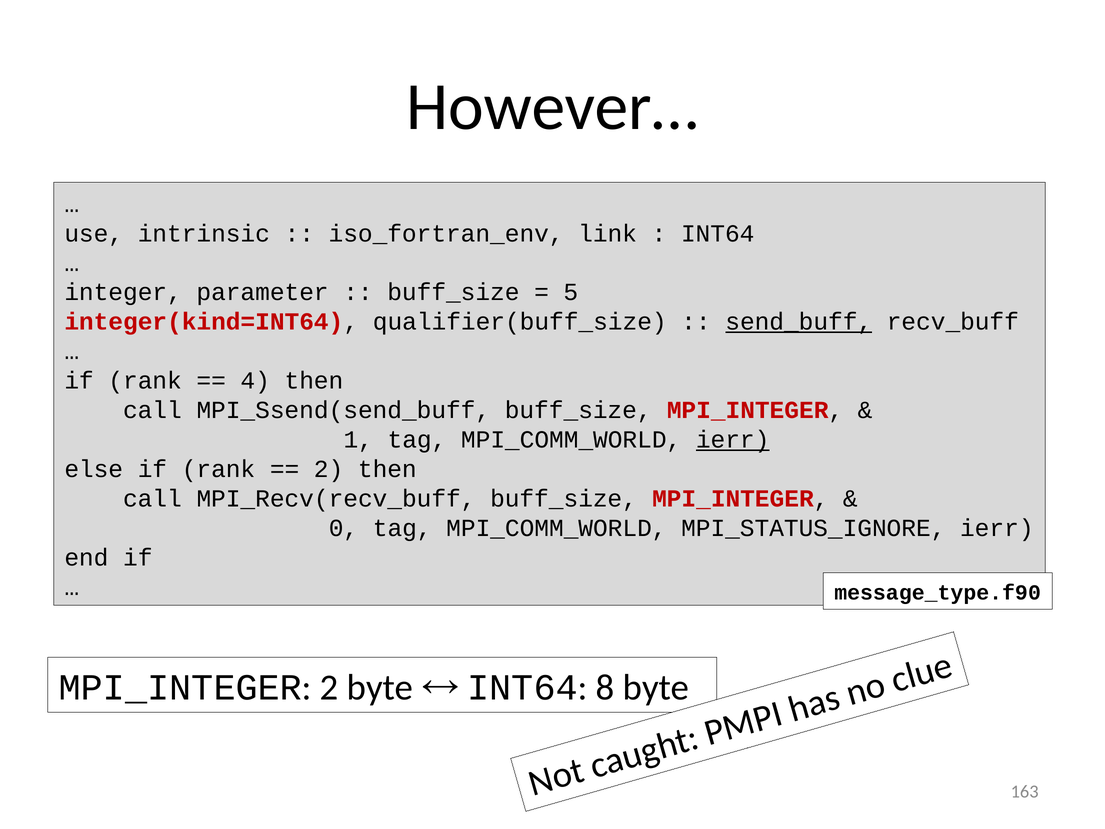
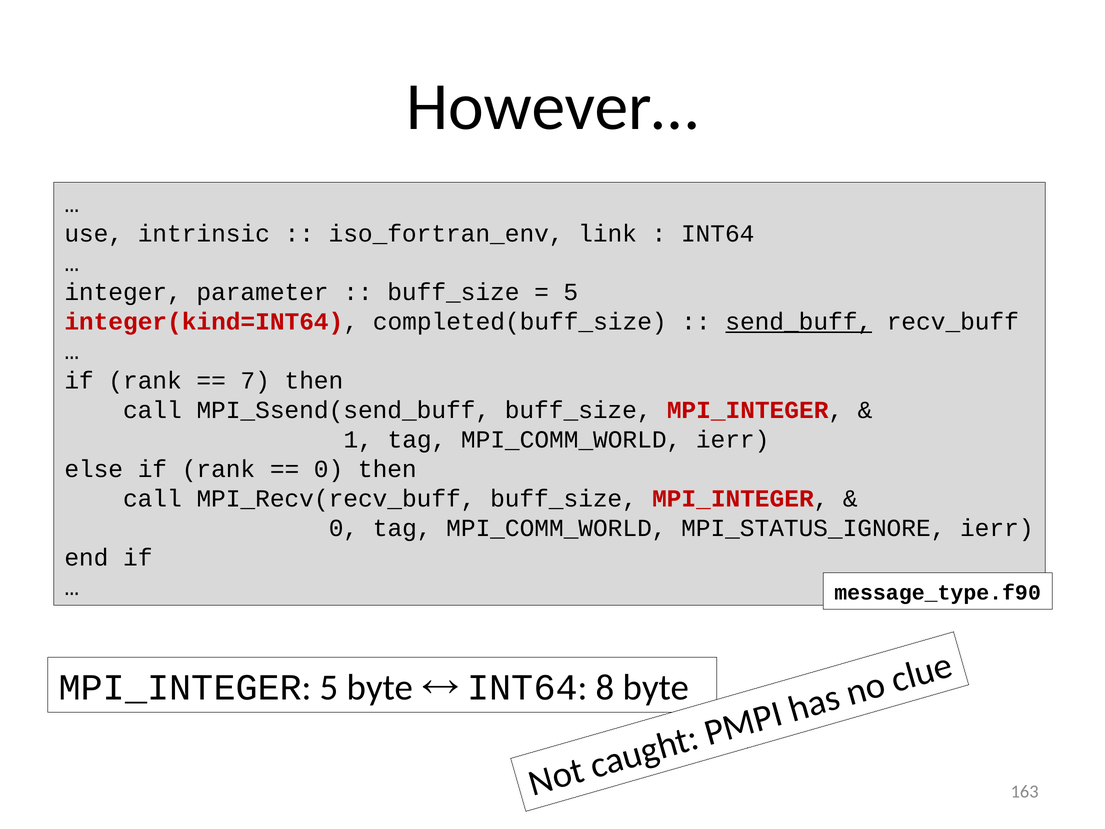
qualifier(buff_size: qualifier(buff_size -> completed(buff_size
4: 4 -> 7
ierr at (733, 440) underline: present -> none
2 at (329, 469): 2 -> 0
MPI_INTEGER 2: 2 -> 5
